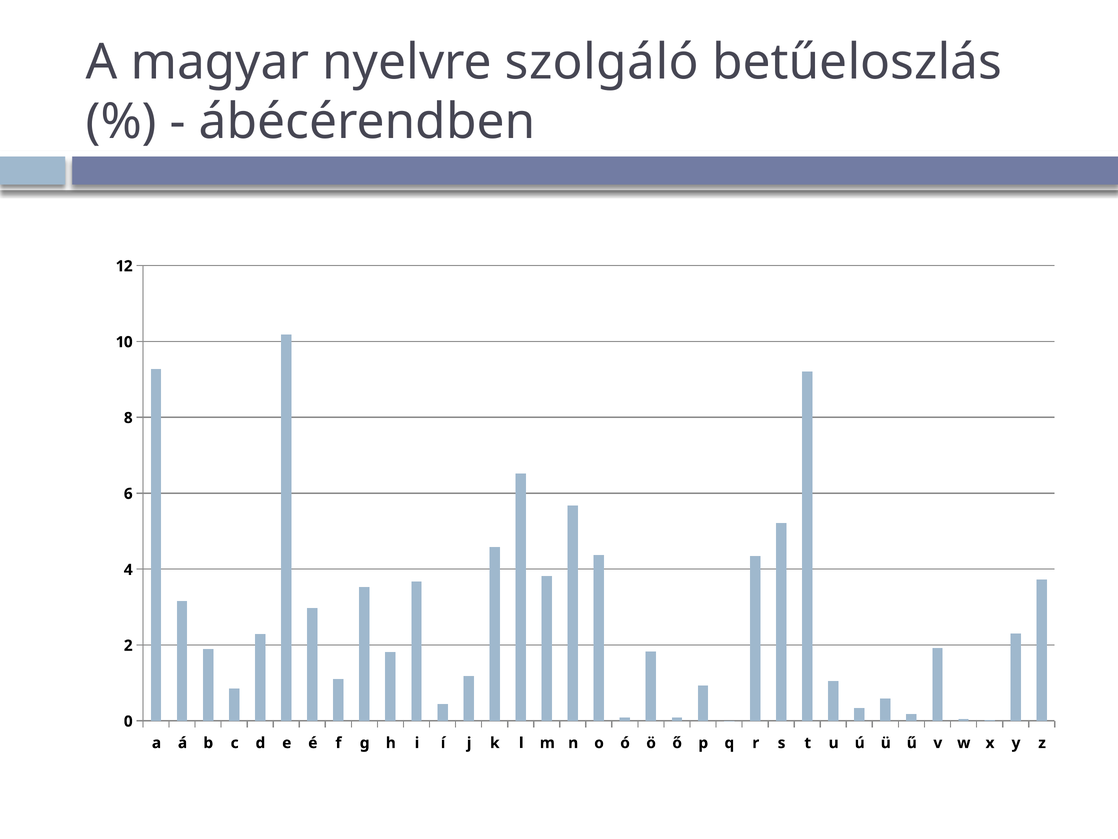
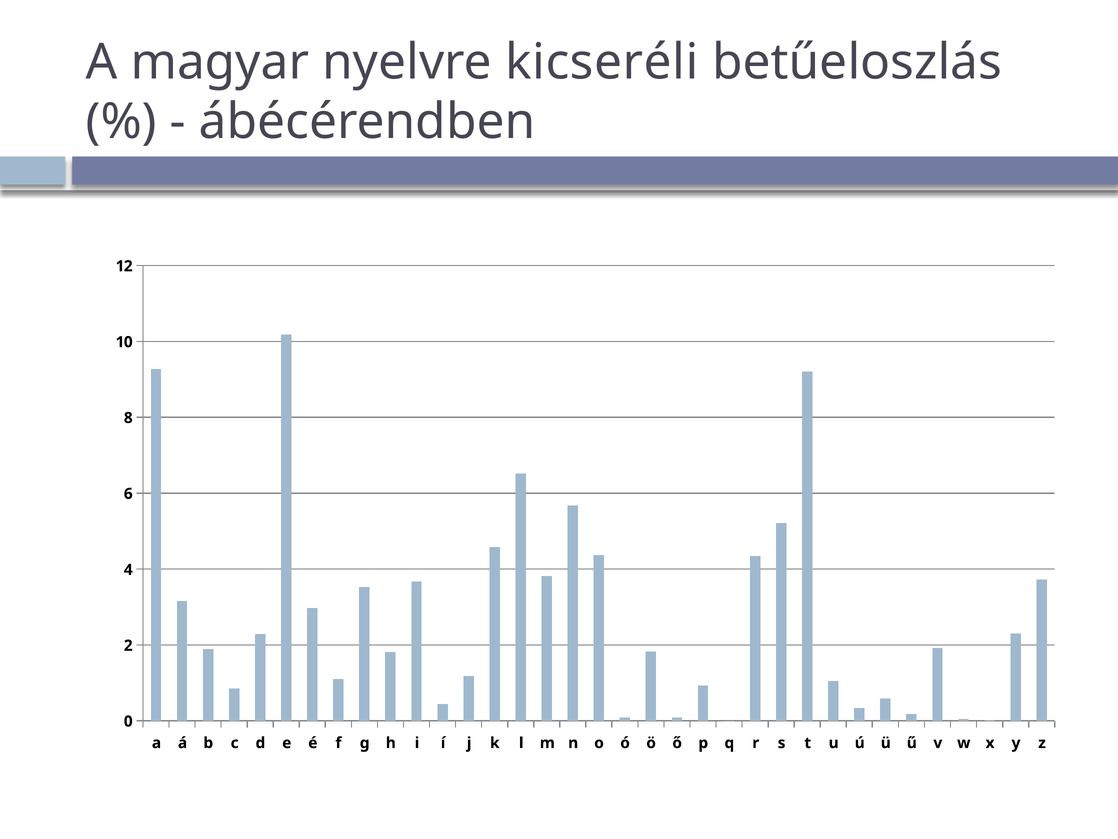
szolgáló: szolgáló -> kicseréli
